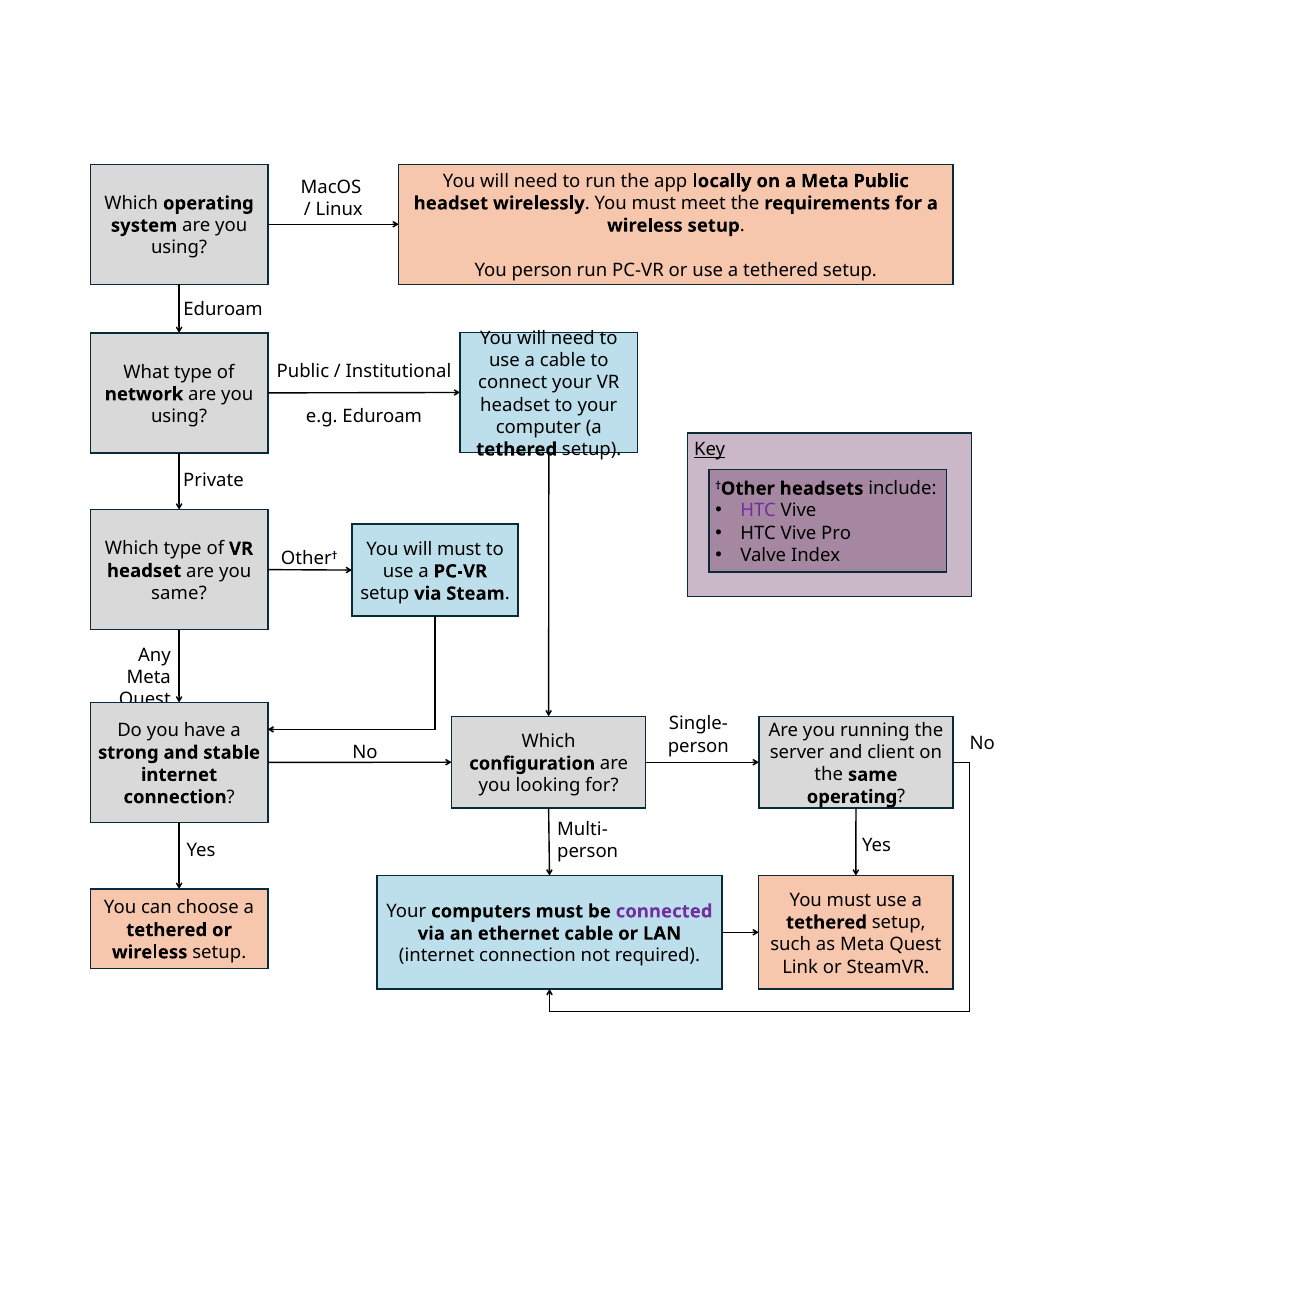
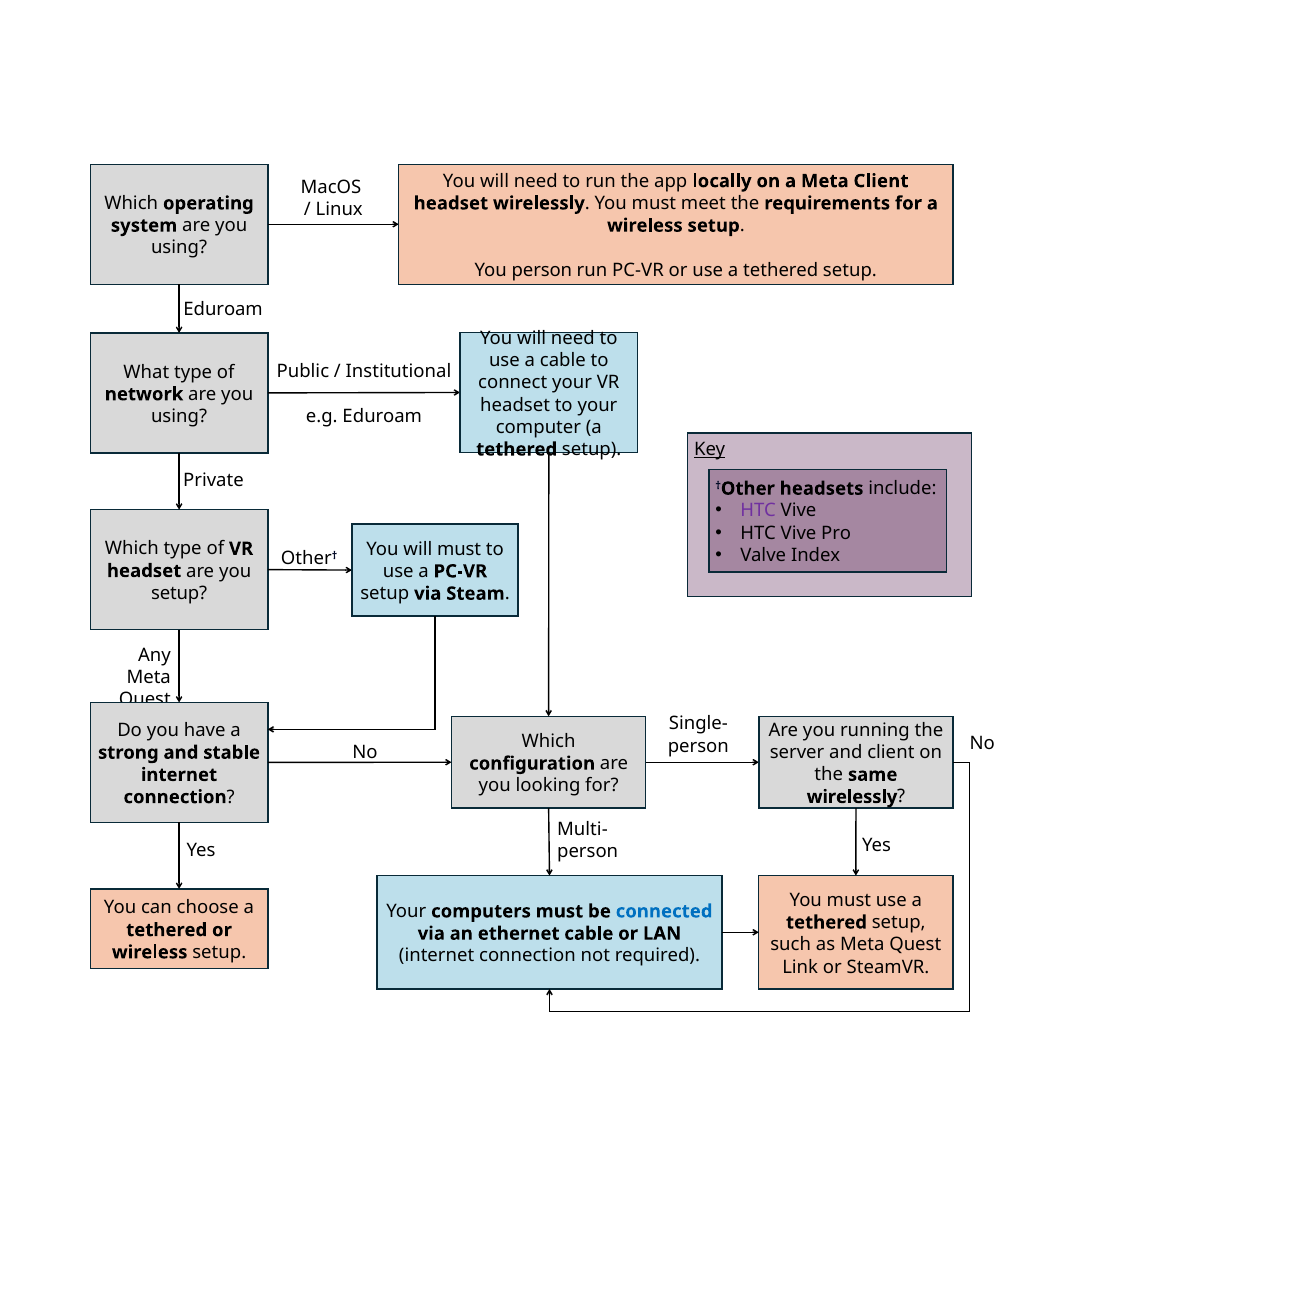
Meta Public: Public -> Client
same at (179, 593): same -> setup
operating at (852, 797): operating -> wirelessly
connected colour: purple -> blue
